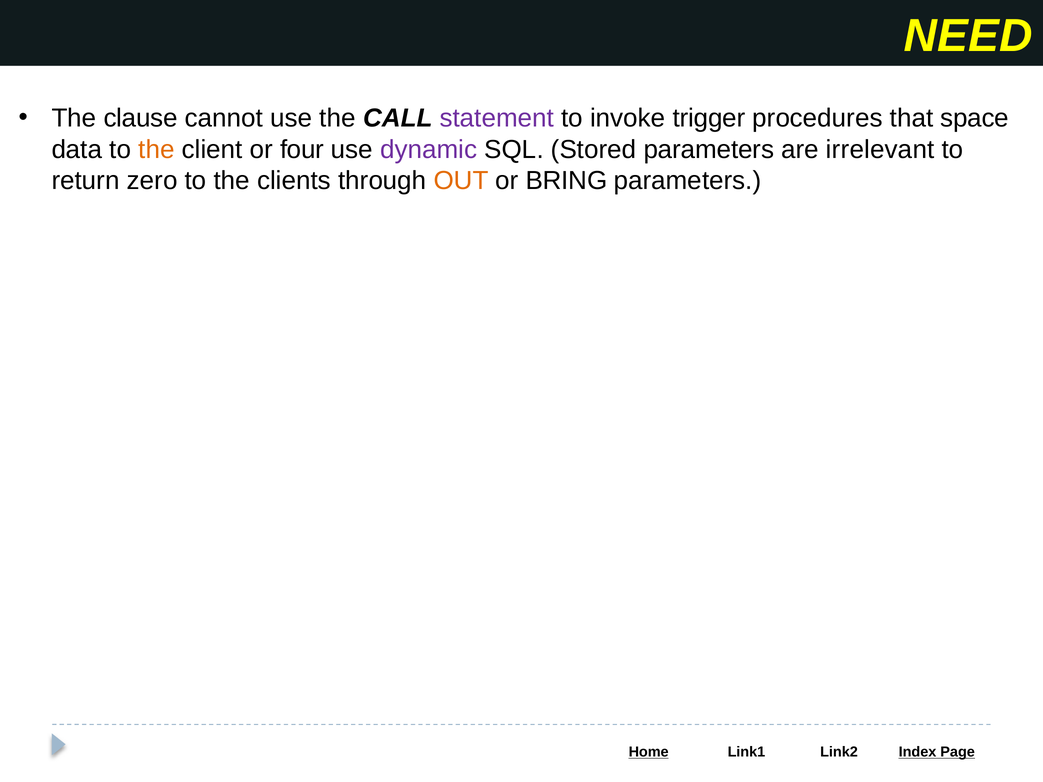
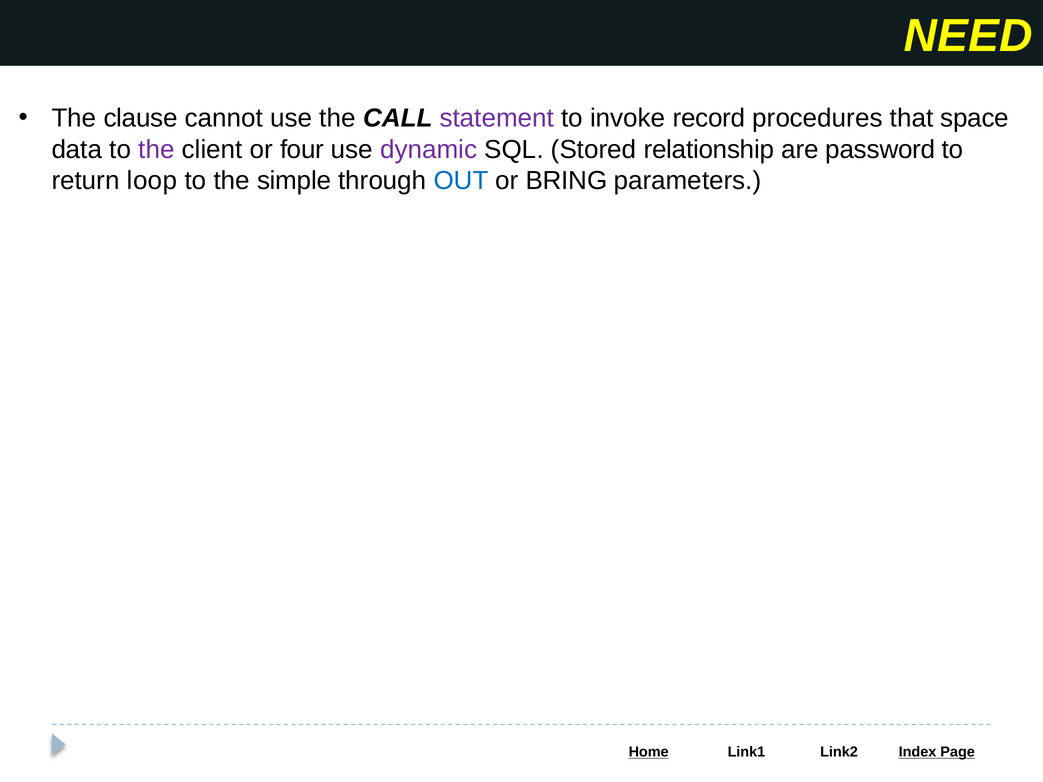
trigger: trigger -> record
the at (156, 149) colour: orange -> purple
Stored parameters: parameters -> relationship
irrelevant: irrelevant -> password
zero: zero -> loop
clients: clients -> simple
OUT colour: orange -> blue
